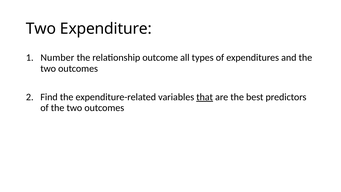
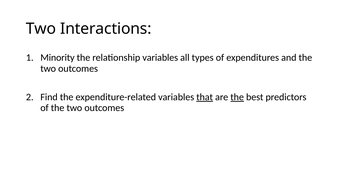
Expenditure: Expenditure -> Interactions
Number: Number -> Minority
relationship outcome: outcome -> variables
the at (237, 97) underline: none -> present
